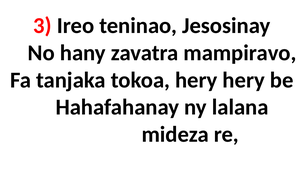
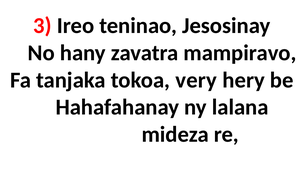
tokoa hery: hery -> very
